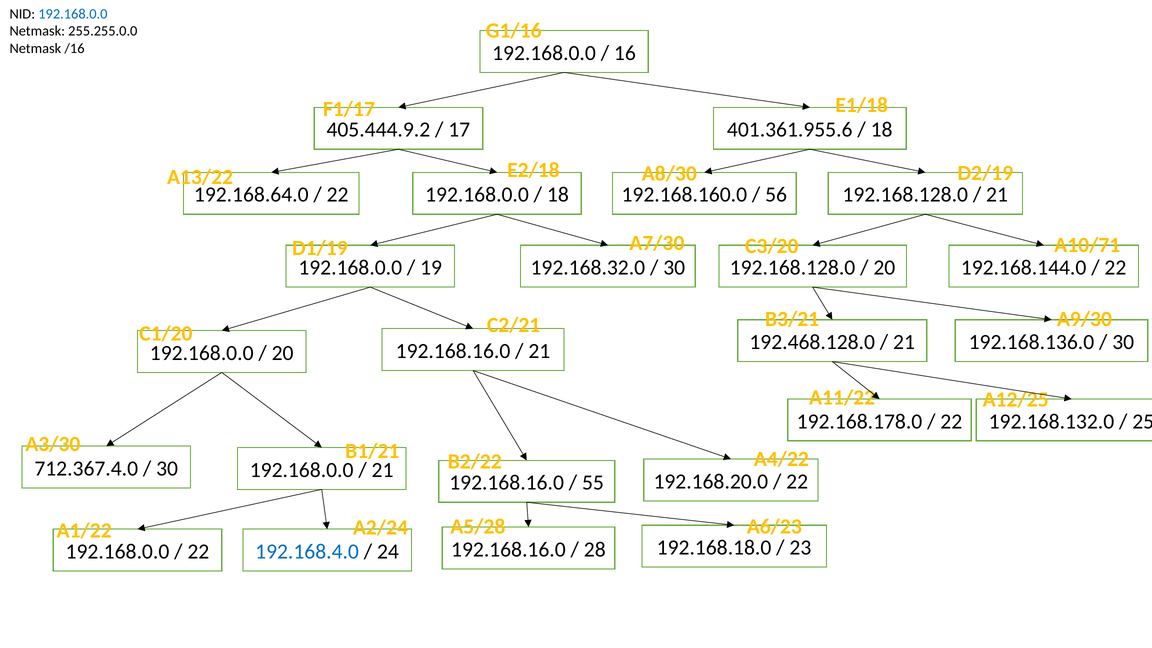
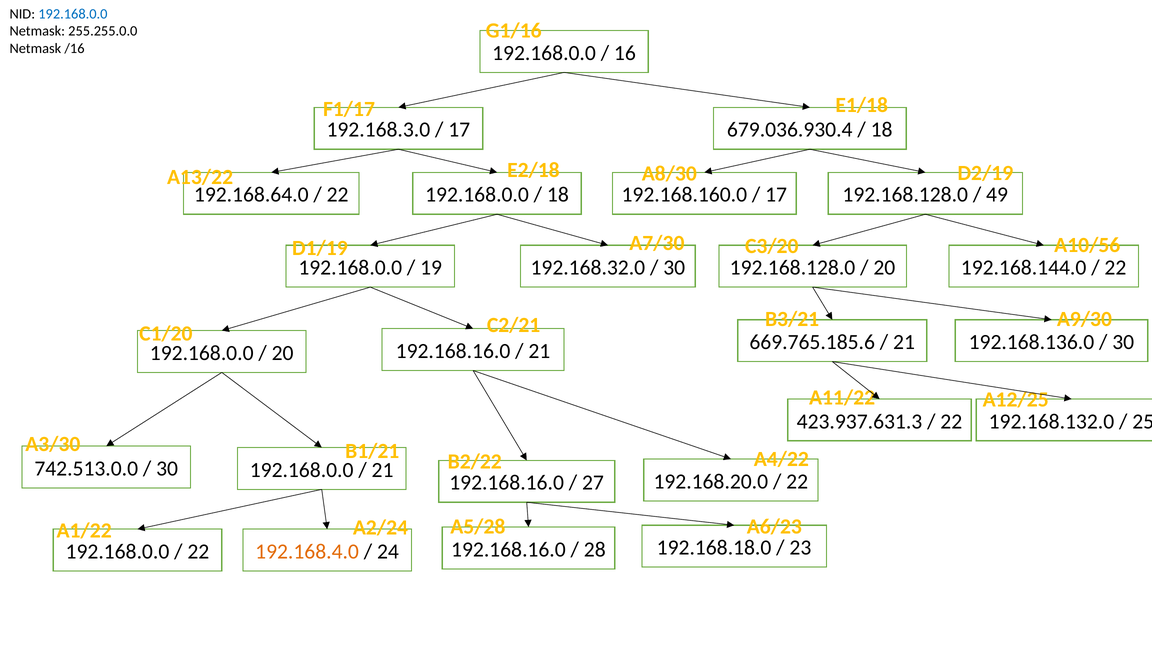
405.444.9.2: 405.444.9.2 -> 192.168.3.0
401.361.955.6: 401.361.955.6 -> 679.036.930.4
56 at (776, 195): 56 -> 17
21 at (997, 195): 21 -> 49
A10/71: A10/71 -> A10/56
192.468.128.0: 192.468.128.0 -> 669.765.185.6
192.168.178.0: 192.168.178.0 -> 423.937.631.3
712.367.4.0: 712.367.4.0 -> 742.513.0.0
55: 55 -> 27
192.168.4.0 colour: blue -> orange
